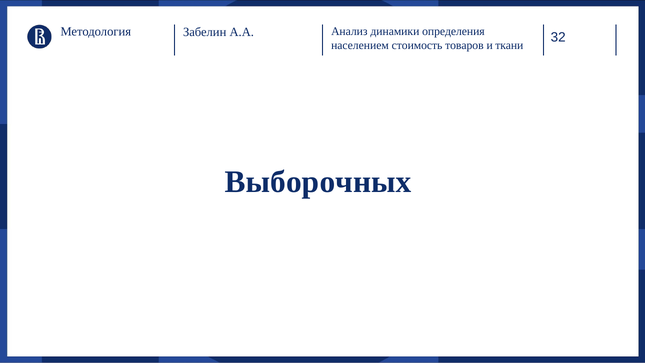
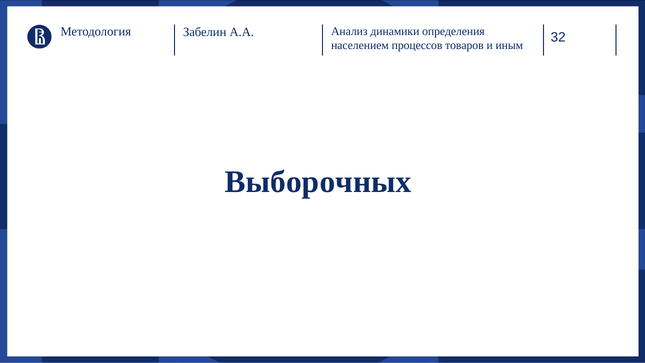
стоимость: стоимость -> процессов
ткани: ткани -> иным
